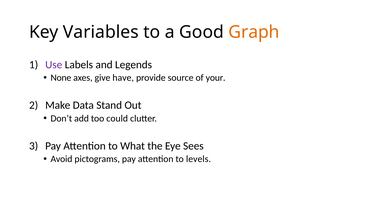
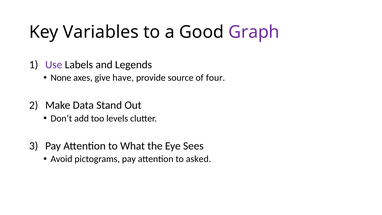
Graph colour: orange -> purple
your: your -> four
could: could -> levels
levels: levels -> asked
